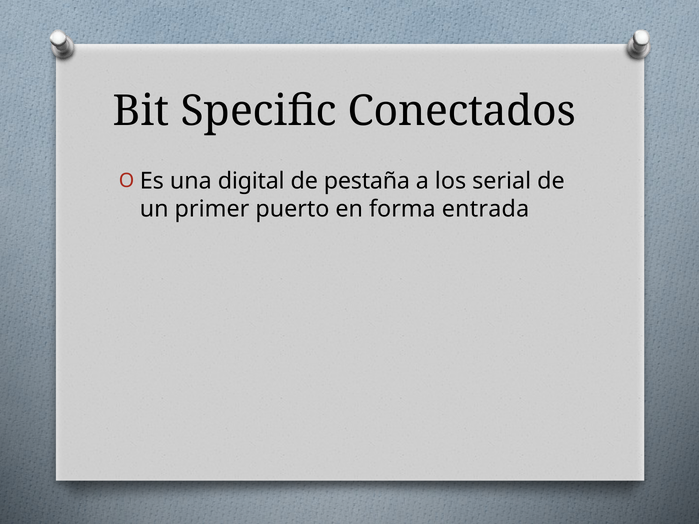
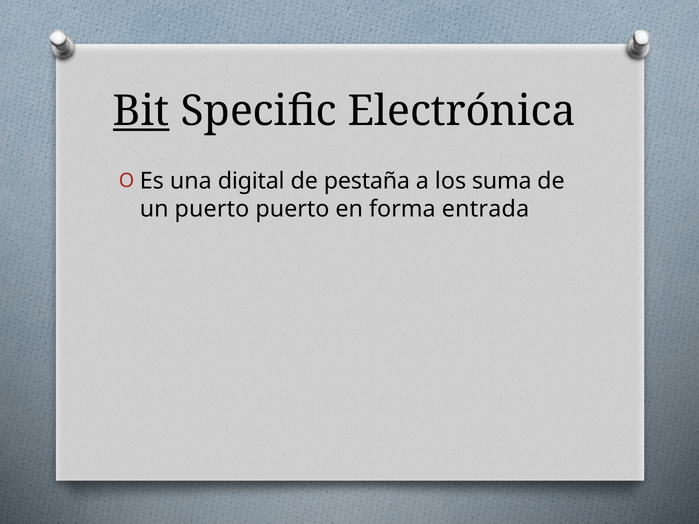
Bit underline: none -> present
Conectados: Conectados -> Electrónica
serial: serial -> suma
un primer: primer -> puerto
